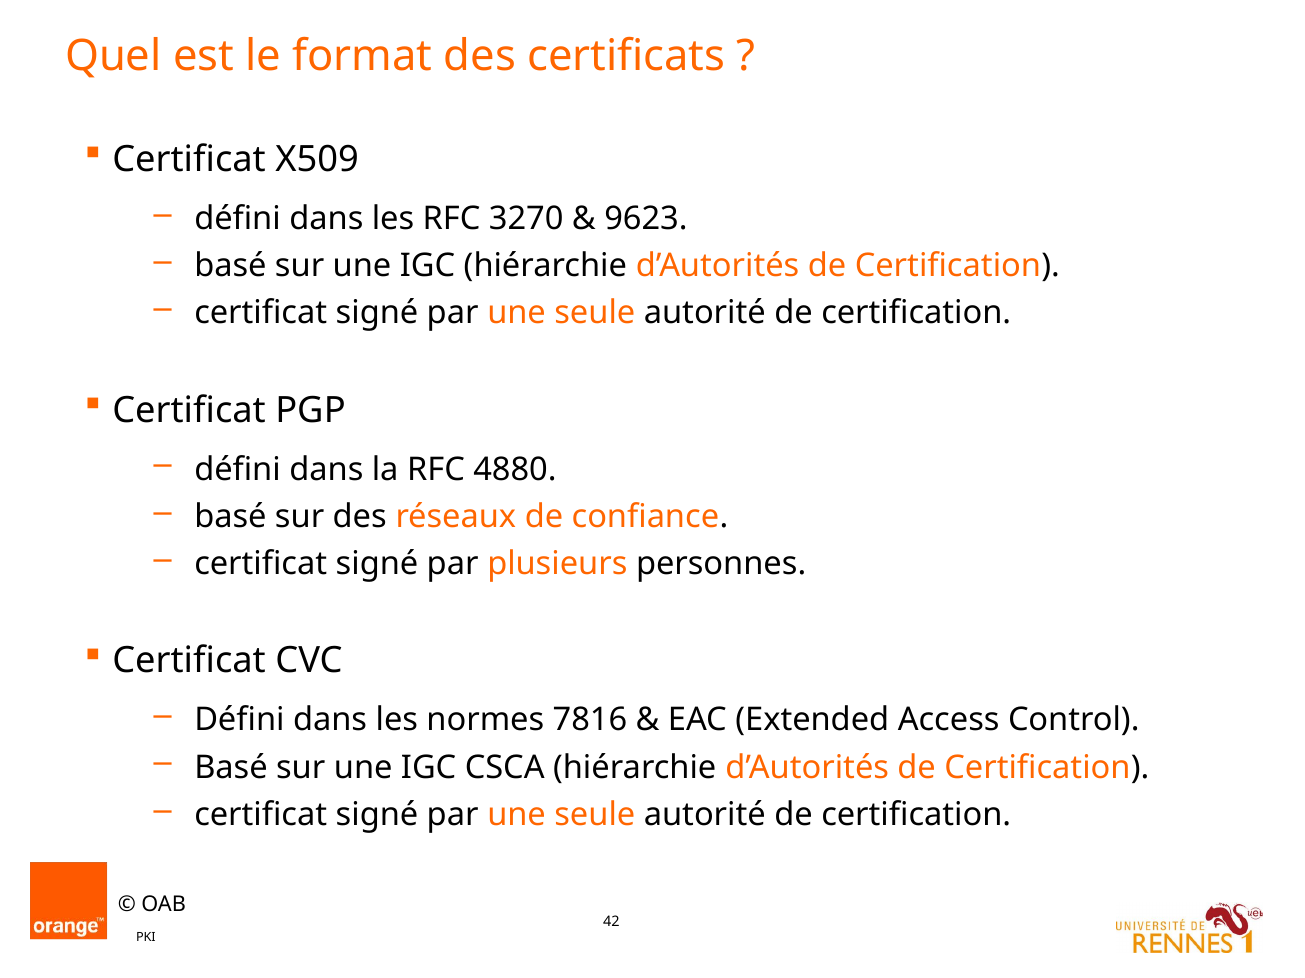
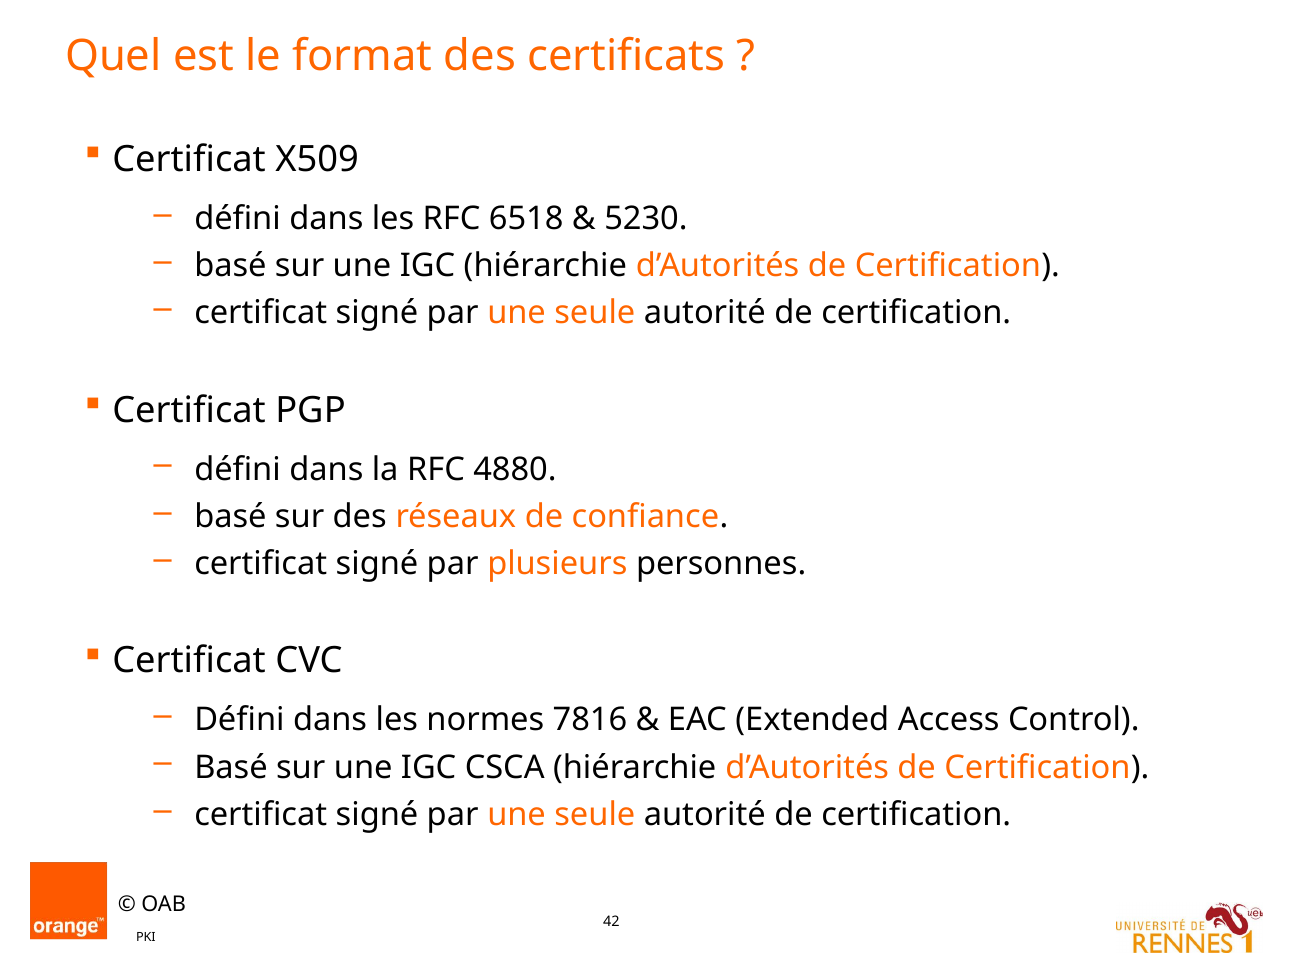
3270: 3270 -> 6518
9623: 9623 -> 5230
